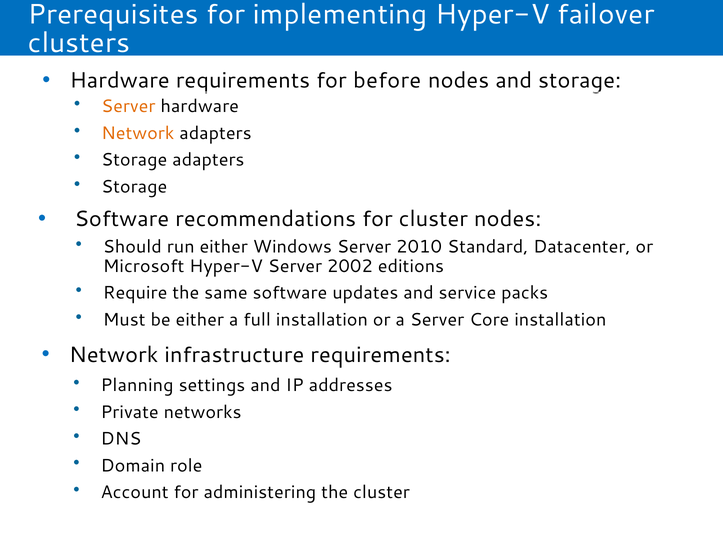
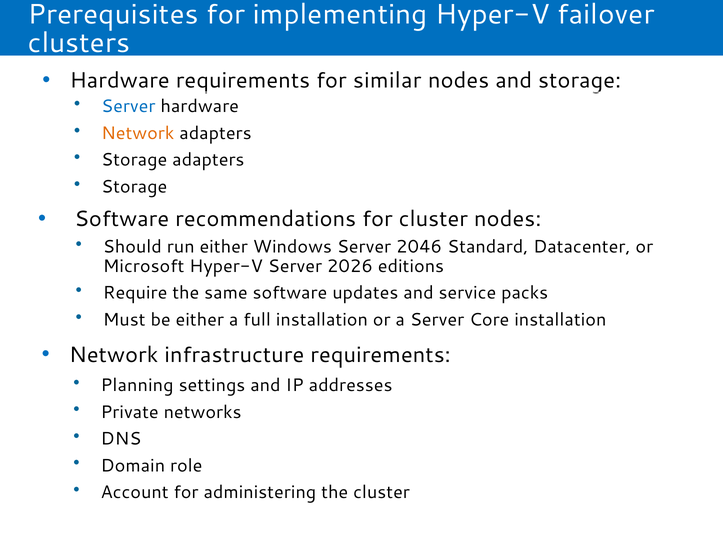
before: before -> similar
Server at (128, 107) colour: orange -> blue
2010: 2010 -> 2046
2002: 2002 -> 2026
